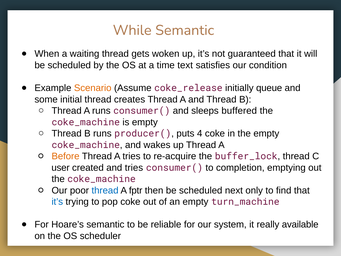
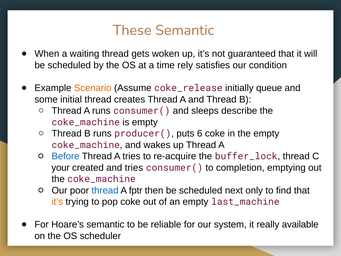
While: While -> These
text: text -> rely
buffered: buffered -> describe
4: 4 -> 6
Before colour: orange -> blue
user: user -> your
it’s at (57, 202) colour: blue -> orange
turn_machine: turn_machine -> last_machine
